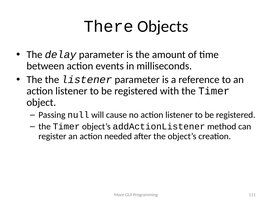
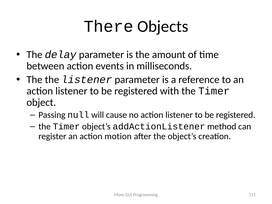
needed: needed -> motion
